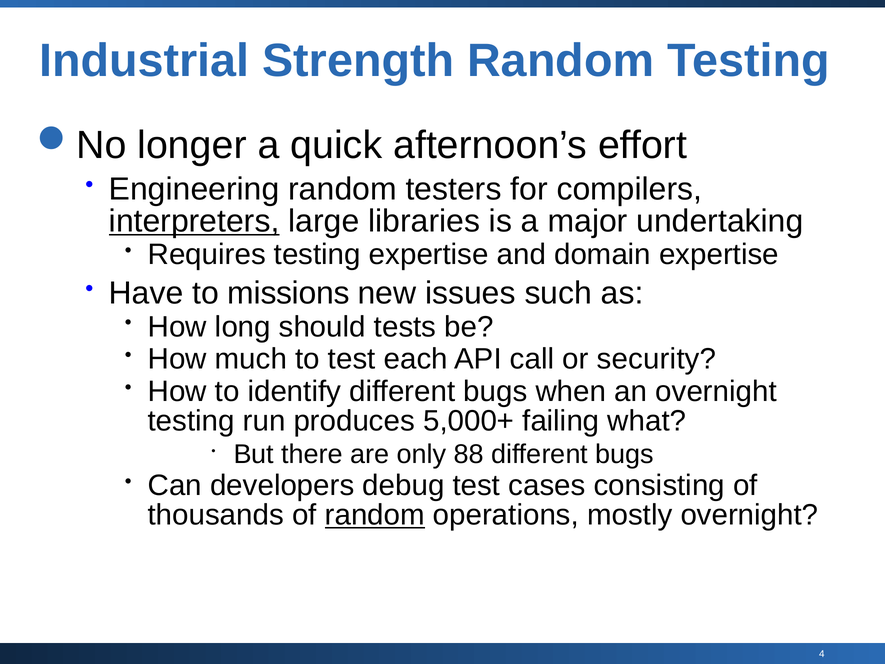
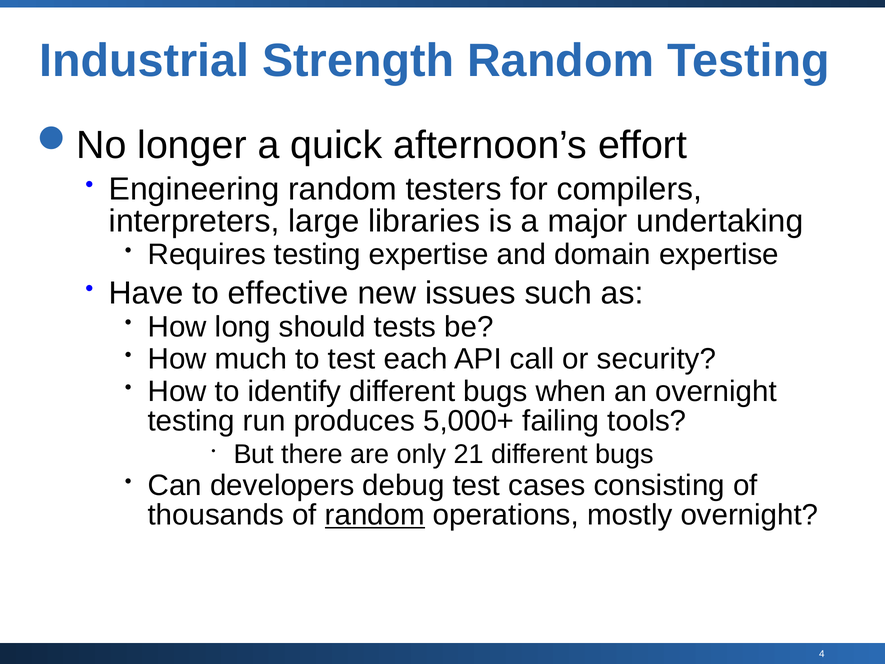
interpreters underline: present -> none
missions: missions -> effective
what: what -> tools
88: 88 -> 21
